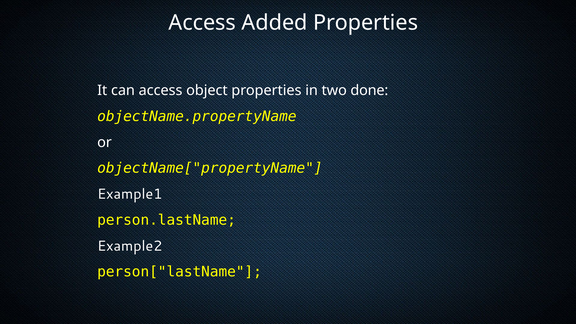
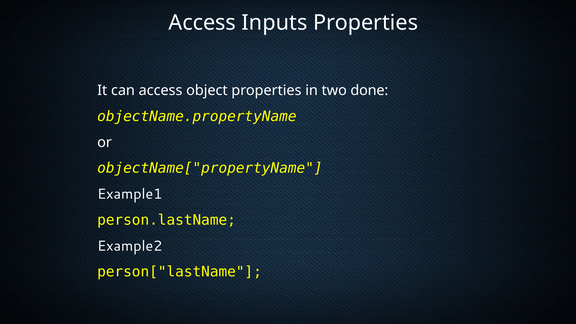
Added: Added -> Inputs
